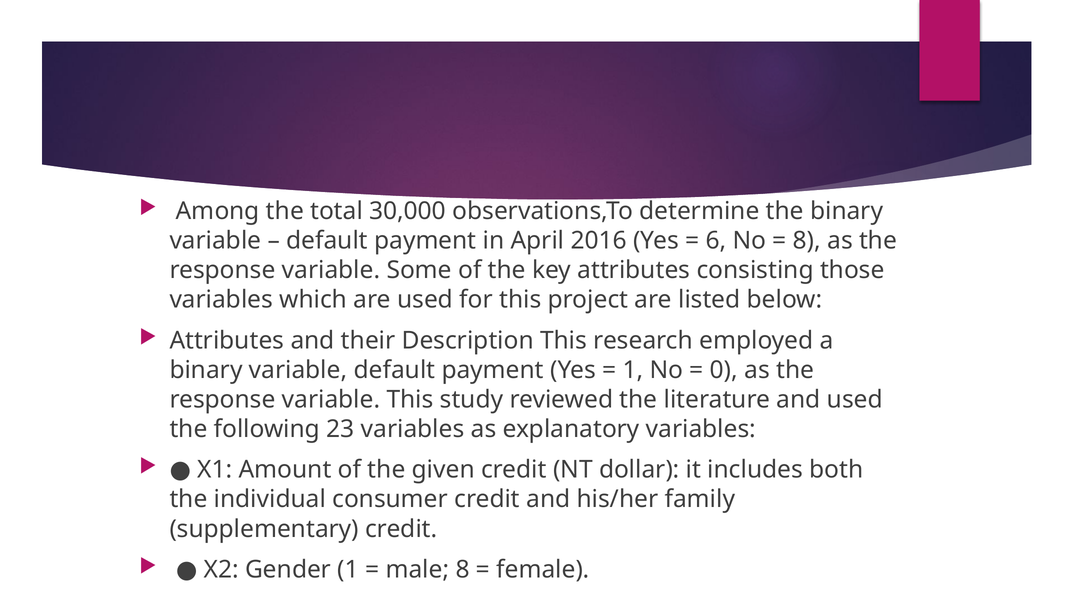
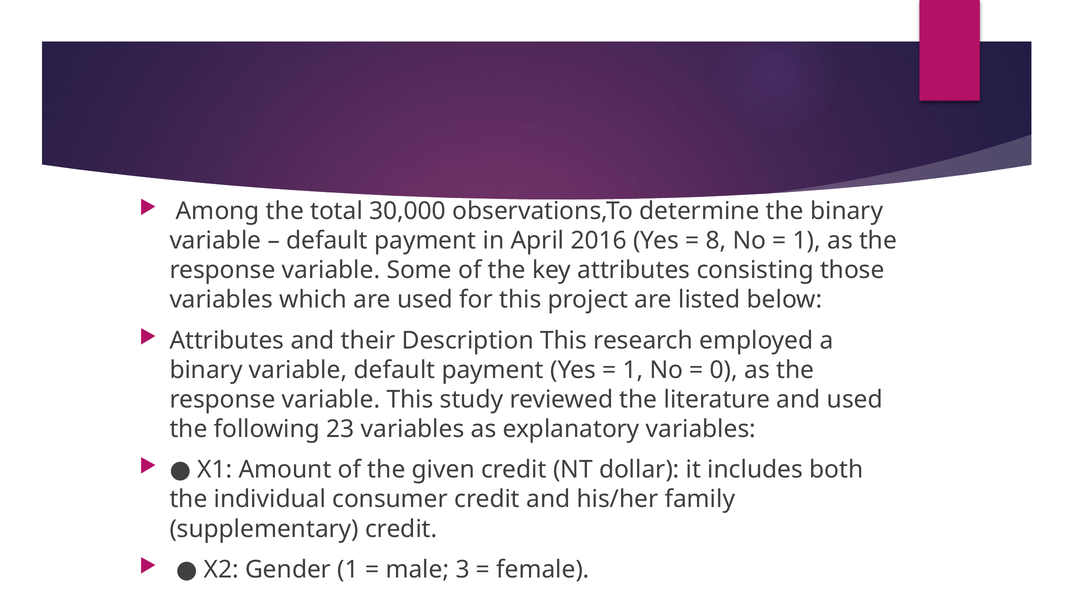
6: 6 -> 8
8 at (807, 241): 8 -> 1
male 8: 8 -> 3
